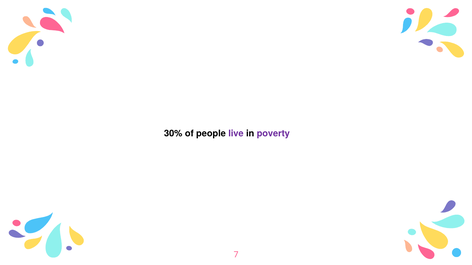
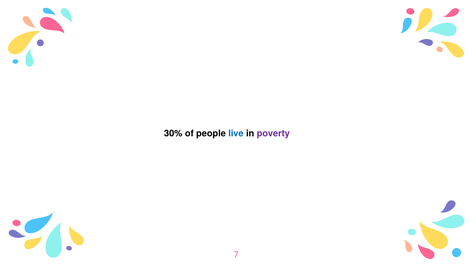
live colour: purple -> blue
